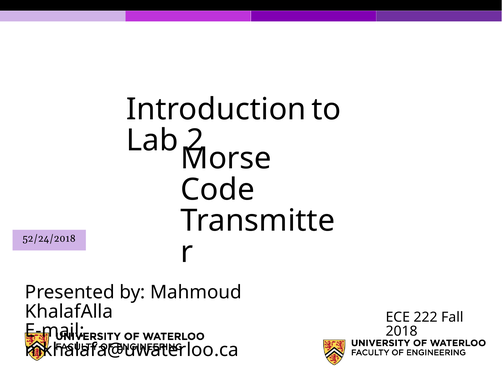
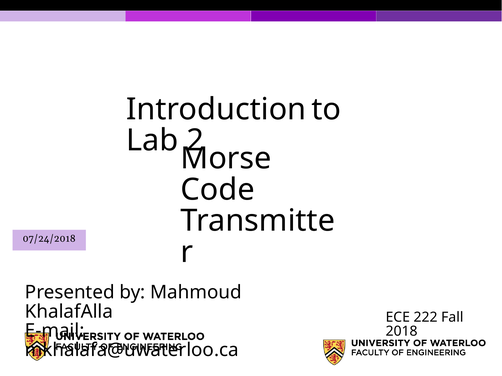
52/24/2018: 52/24/2018 -> 07/24/2018
